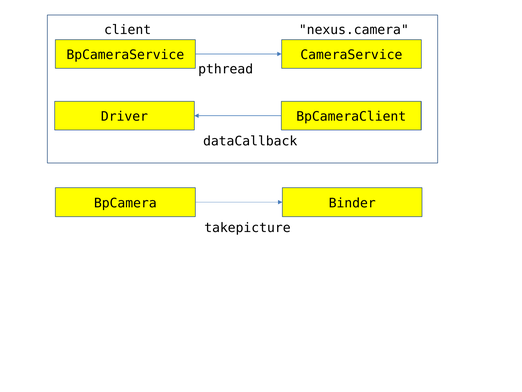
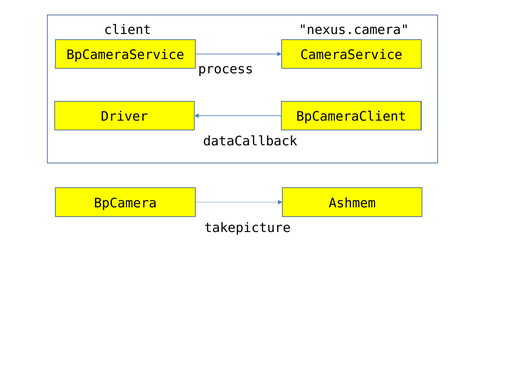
pthread: pthread -> process
Binder: Binder -> Ashmem
